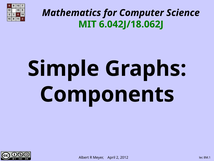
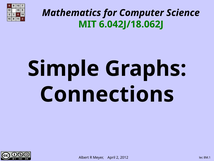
Components: Components -> Connections
